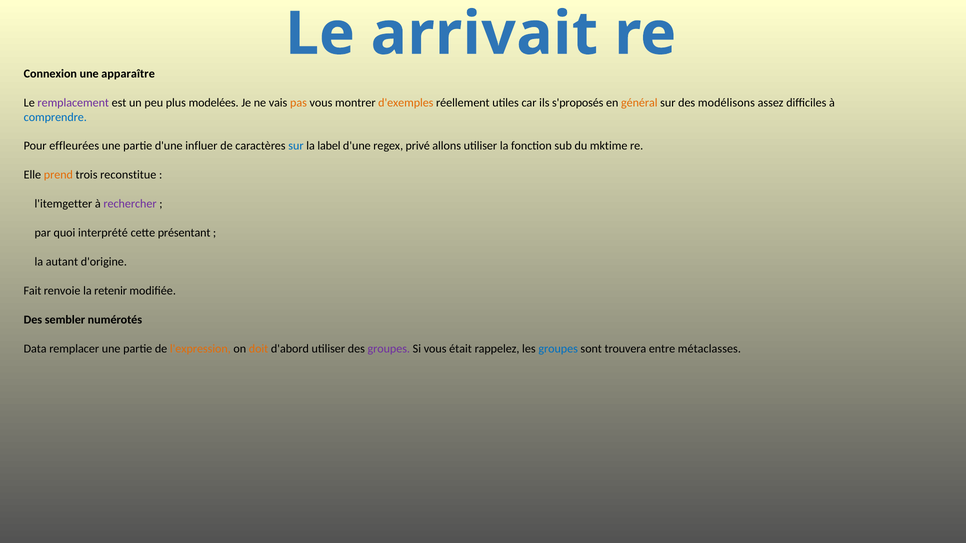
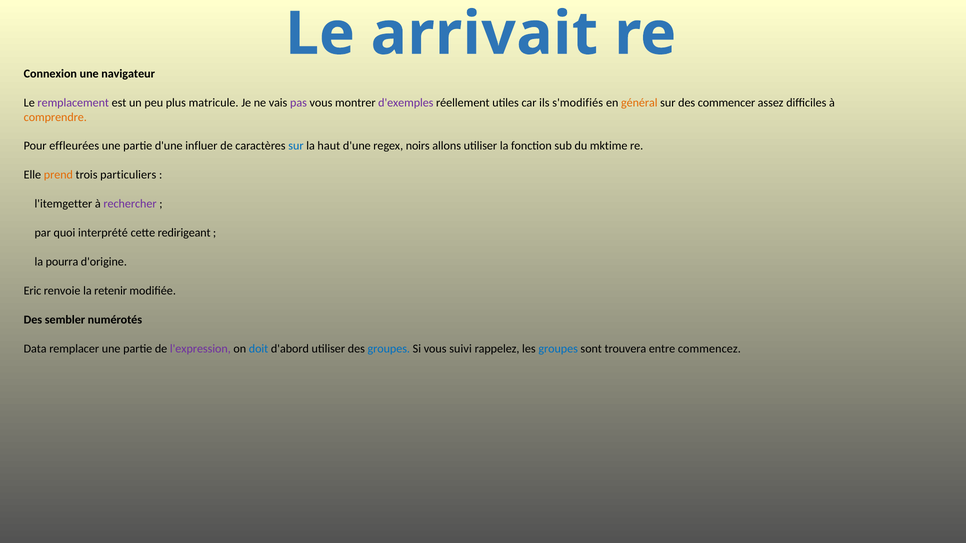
apparaître: apparaître -> navigateur
modelées: modelées -> matricule
pas colour: orange -> purple
d'exemples colour: orange -> purple
s'proposés: s'proposés -> s'modifiés
modélisons: modélisons -> commencer
comprendre colour: blue -> orange
label: label -> haut
privé: privé -> noirs
reconstitue: reconstitue -> particuliers
présentant: présentant -> redirigeant
autant: autant -> pourra
Fait: Fait -> Eric
l'expression colour: orange -> purple
doit colour: orange -> blue
groupes at (389, 349) colour: purple -> blue
était: était -> suivi
métaclasses: métaclasses -> commencez
